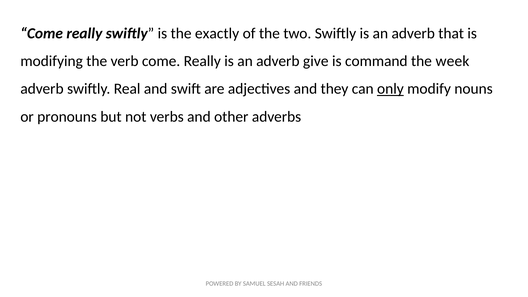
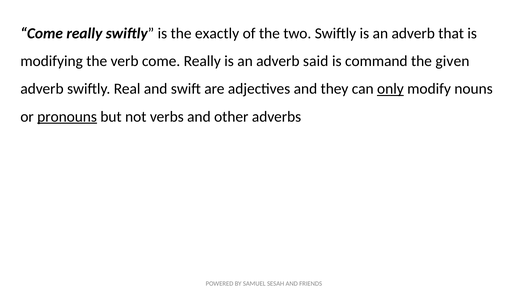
give: give -> said
week: week -> given
pronouns underline: none -> present
